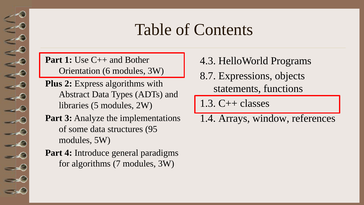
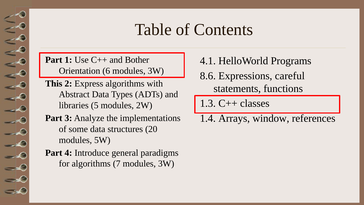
4.3: 4.3 -> 4.1
8.7: 8.7 -> 8.6
objects: objects -> careful
Plus: Plus -> This
95: 95 -> 20
